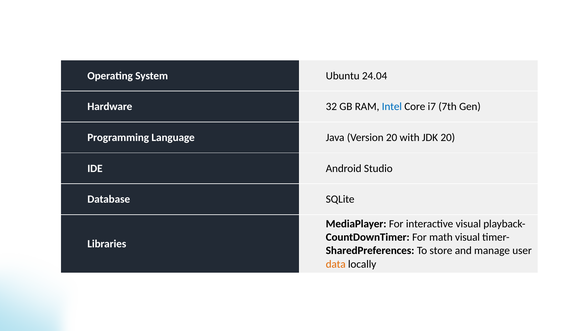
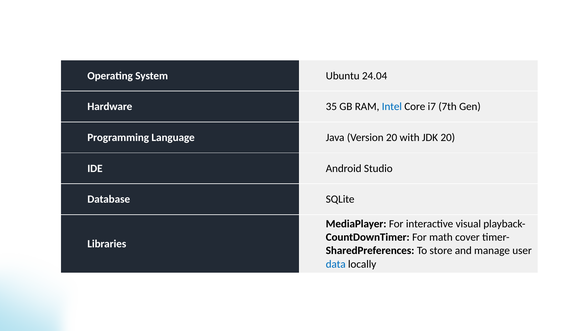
32: 32 -> 35
math visual: visual -> cover
data colour: orange -> blue
